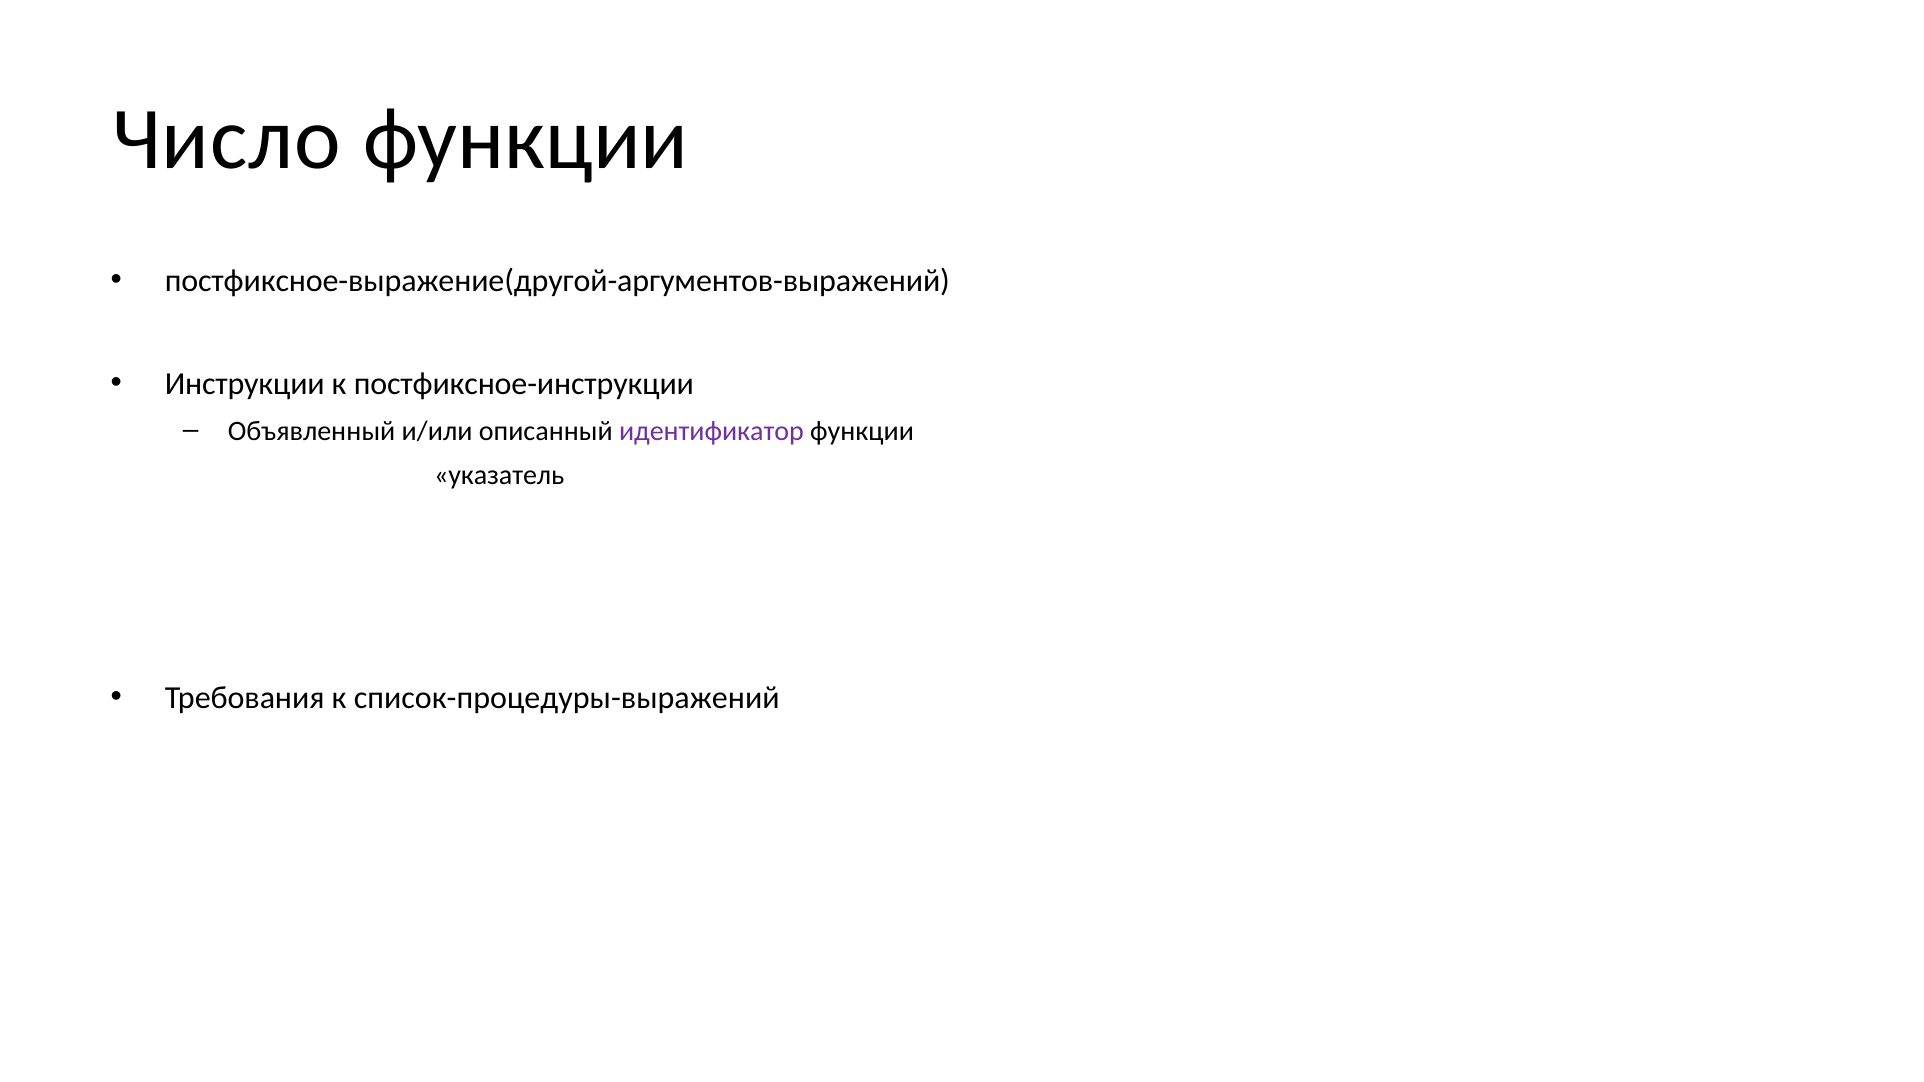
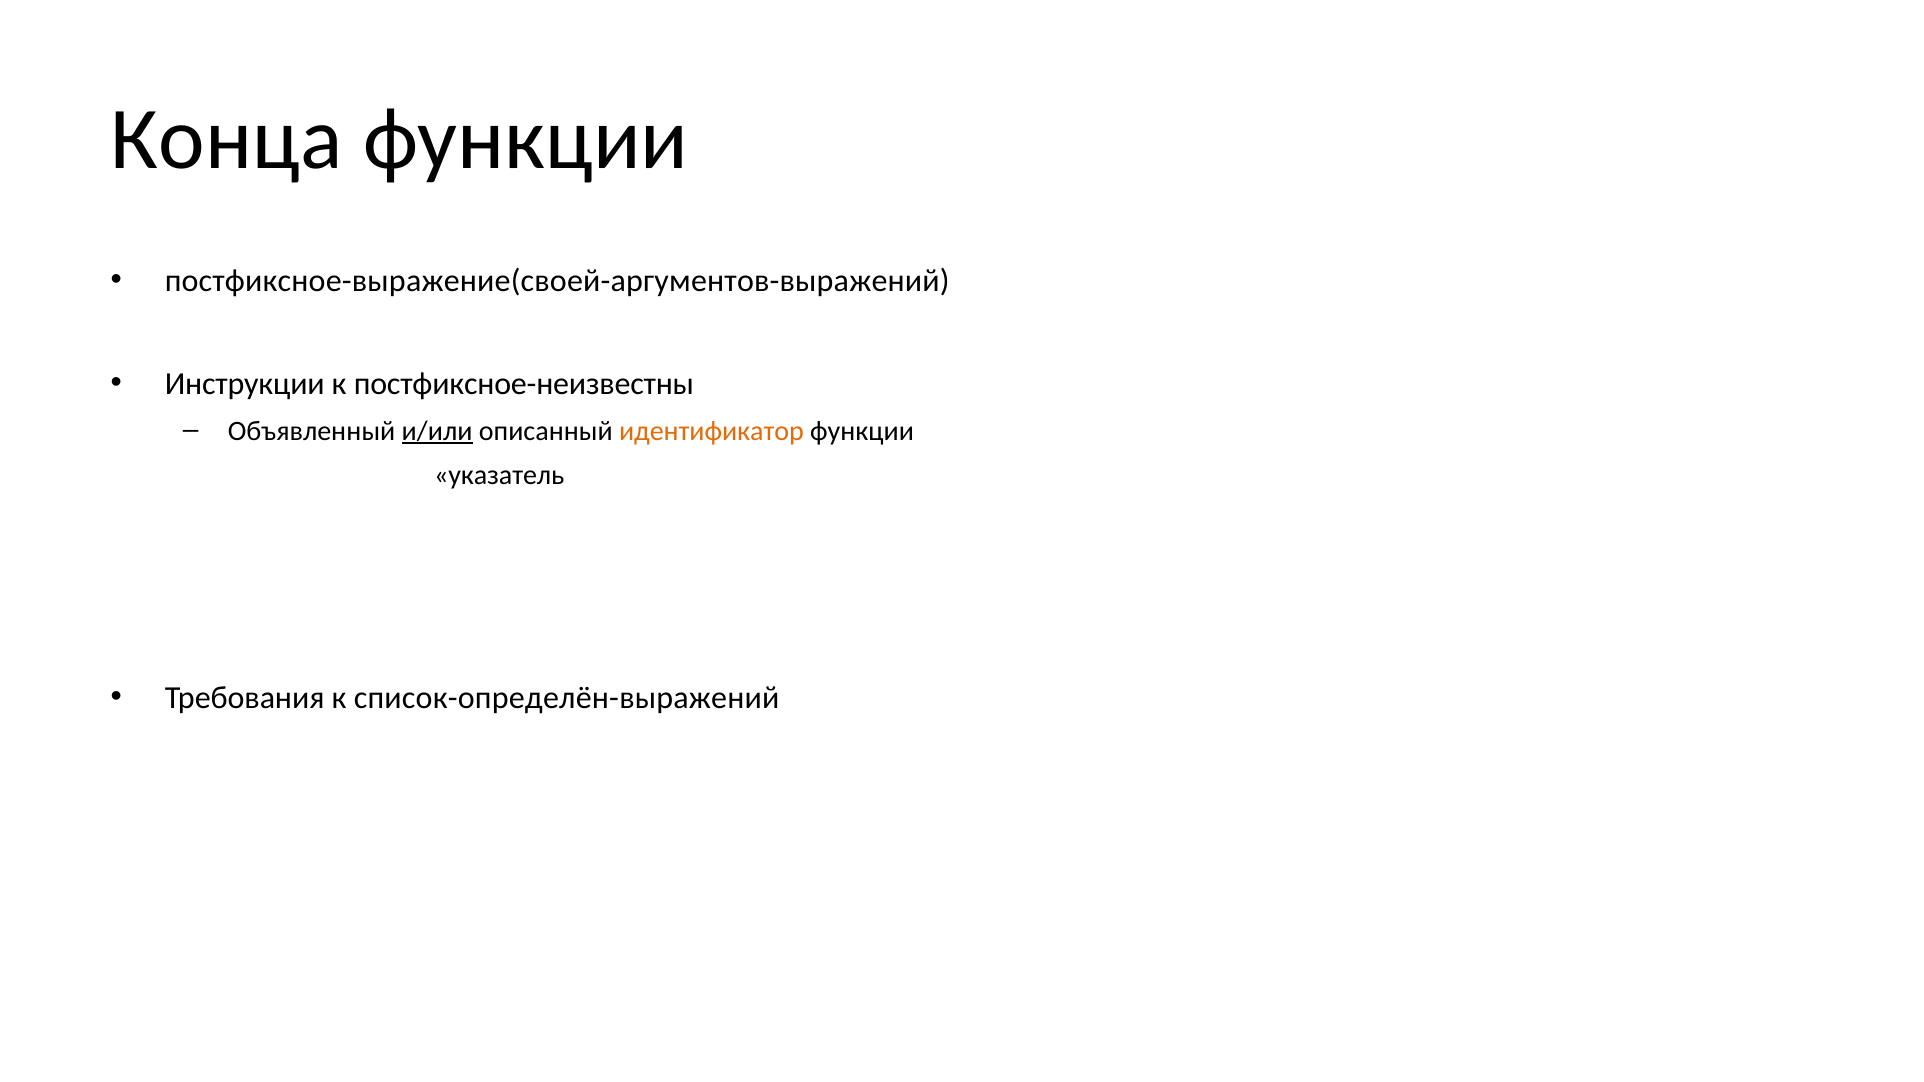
Число at (226, 140): Число -> Конца
постфиксное-выражение(другой-аргументов-выражений: постфиксное-выражение(другой-аргументов-выражений -> постфиксное-выражение(своей-аргументов-выражений
постфиксное-инструкции: постфиксное-инструкции -> постфиксное-неизвестны
и/или underline: none -> present
идентификатор at (711, 431) colour: purple -> orange
список-процедуры-выражений: список-процедуры-выражений -> список-определён-выражений
